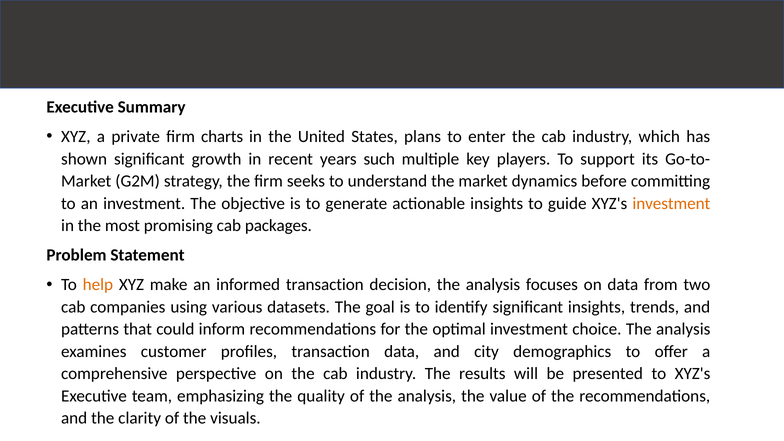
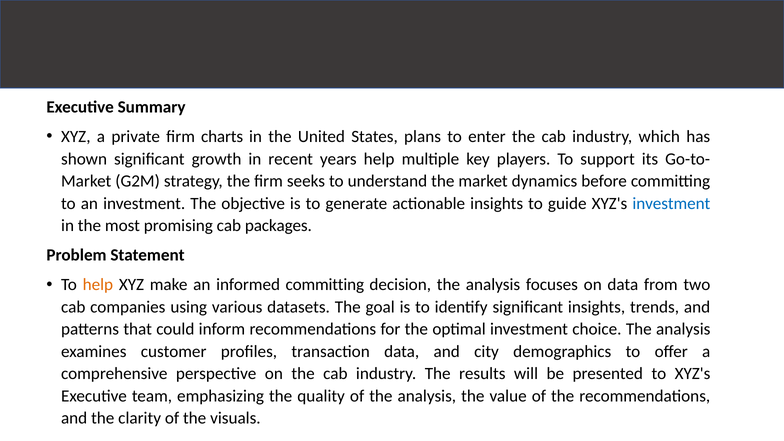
years such: such -> help
investment at (671, 203) colour: orange -> blue
informed transaction: transaction -> committing
